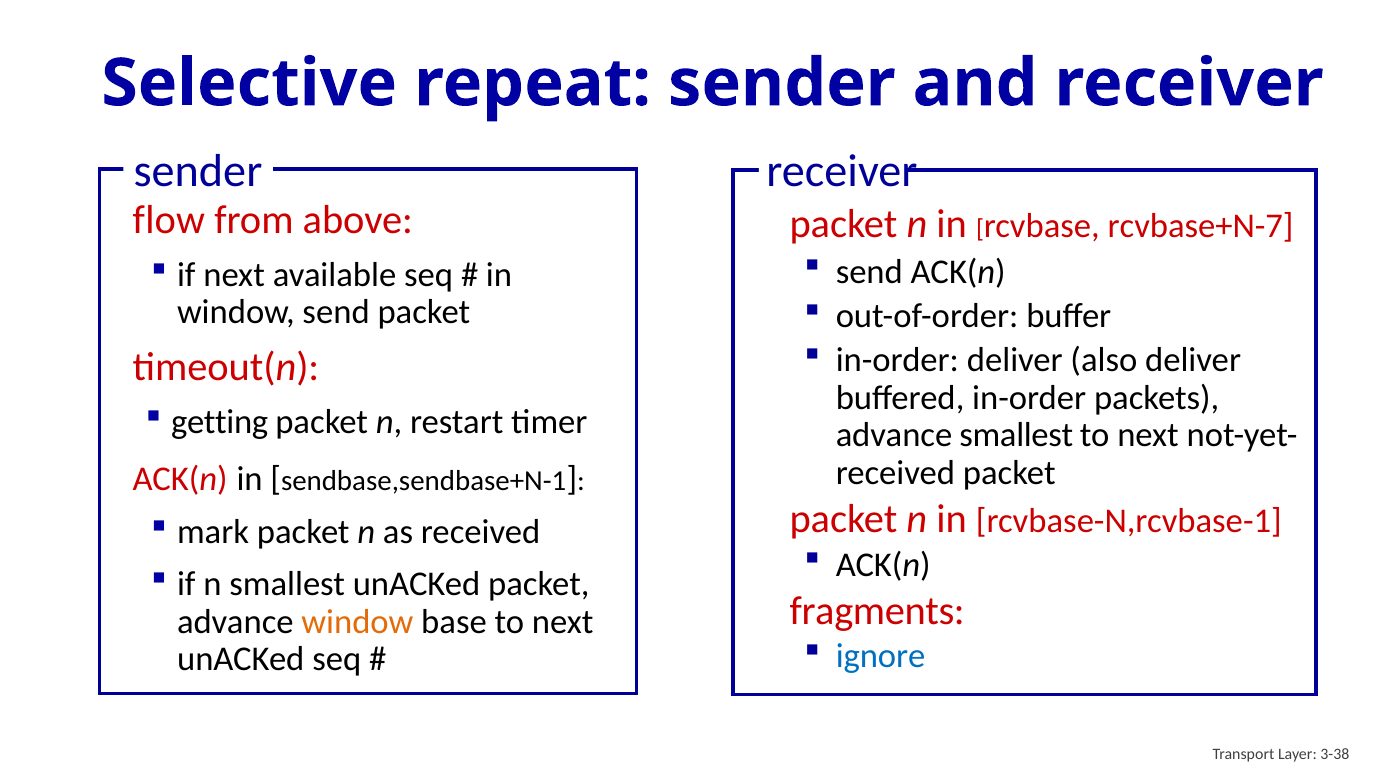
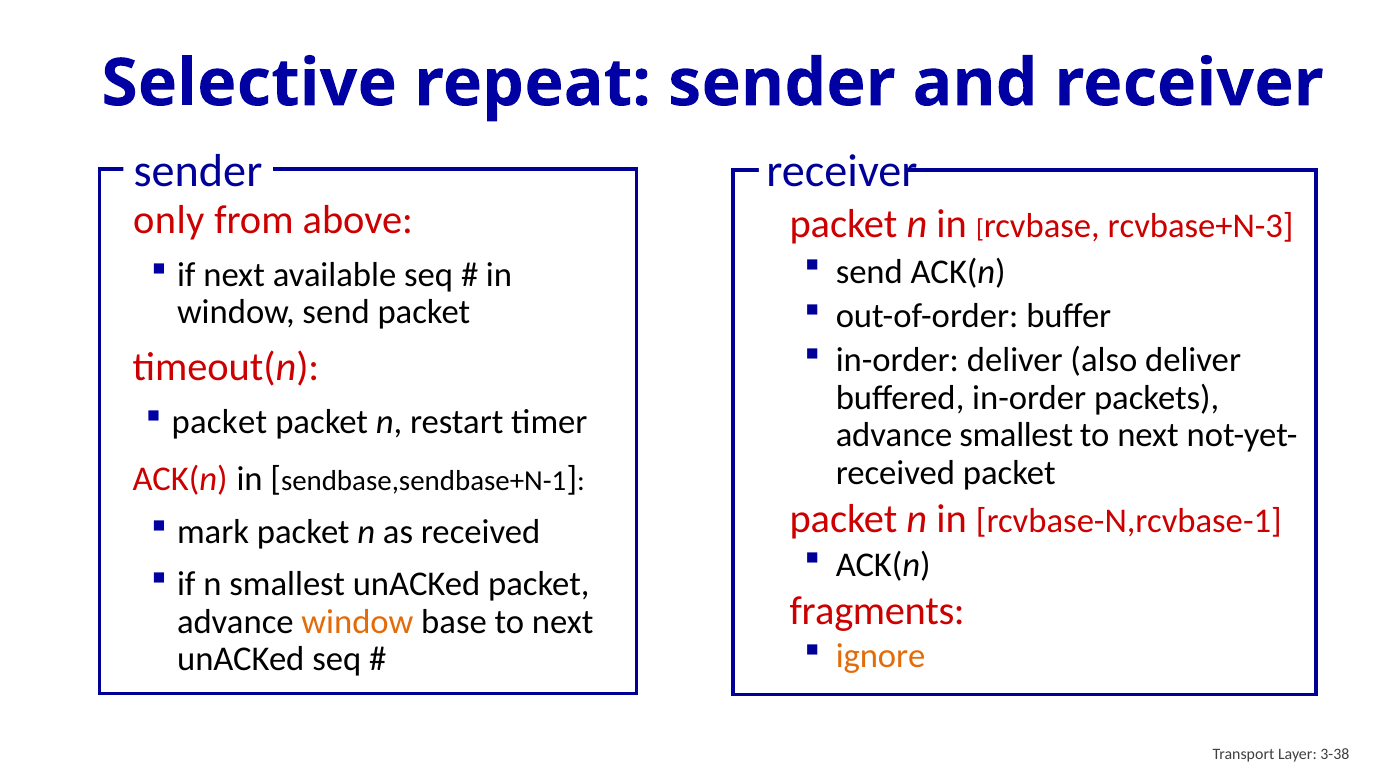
flow: flow -> only
rcvbase+N-7: rcvbase+N-7 -> rcvbase+N-3
getting at (220, 422): getting -> packet
ignore colour: blue -> orange
